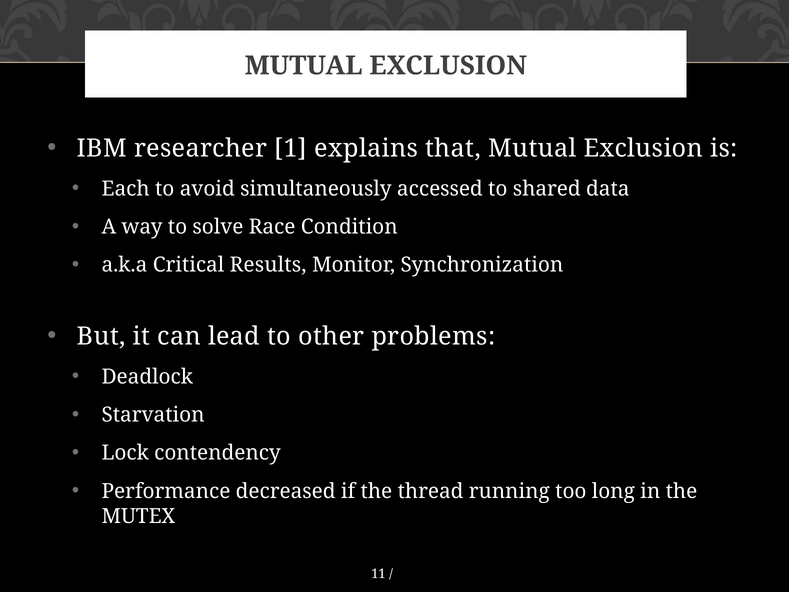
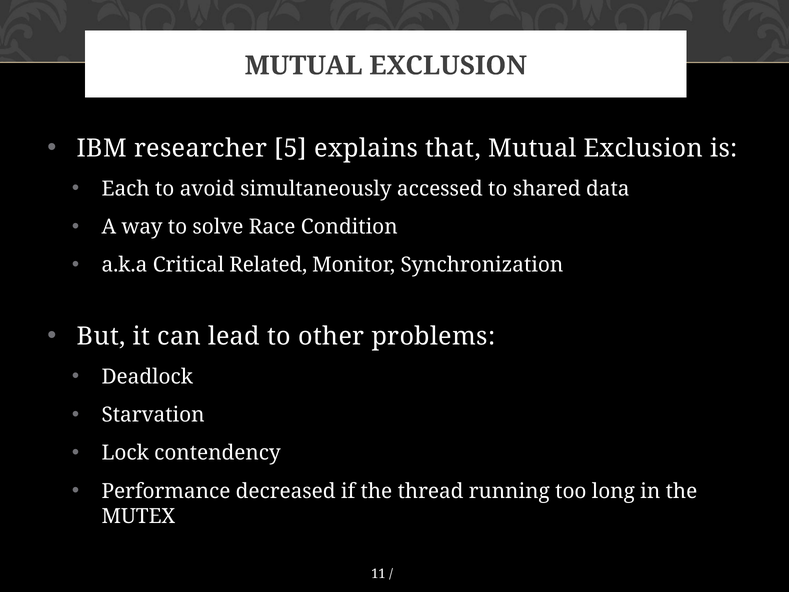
1: 1 -> 5
Results: Results -> Related
